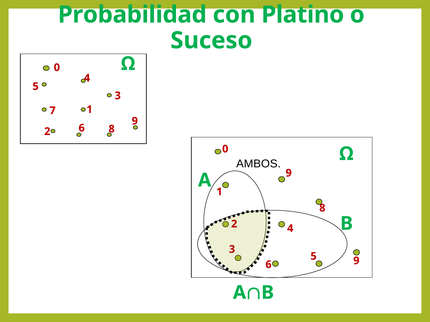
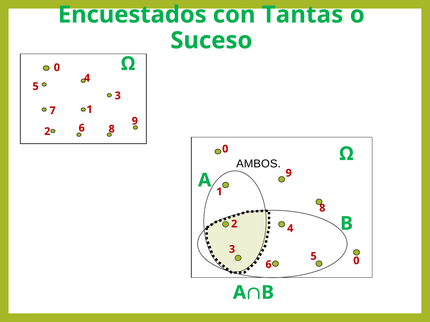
Probabilidad: Probabilidad -> Encuestados
Platino: Platino -> Tantas
6 9: 9 -> 0
